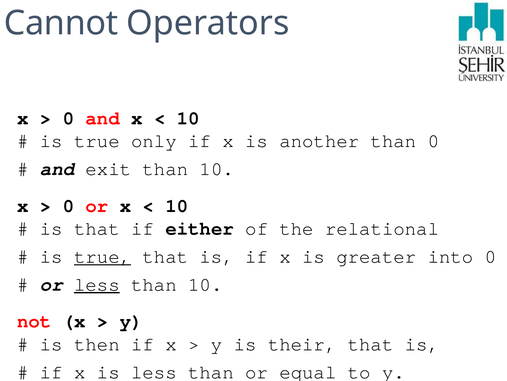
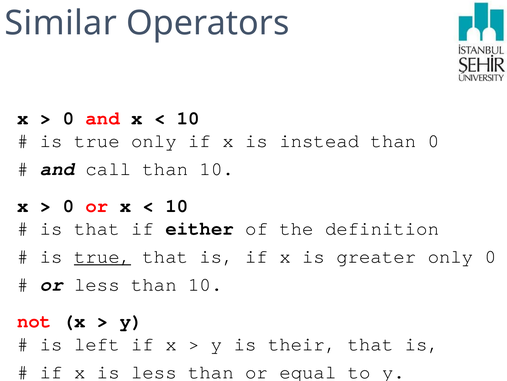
Cannot: Cannot -> Similar
another: another -> instead
exit: exit -> call
relational: relational -> definition
greater into: into -> only
less at (97, 284) underline: present -> none
then: then -> left
